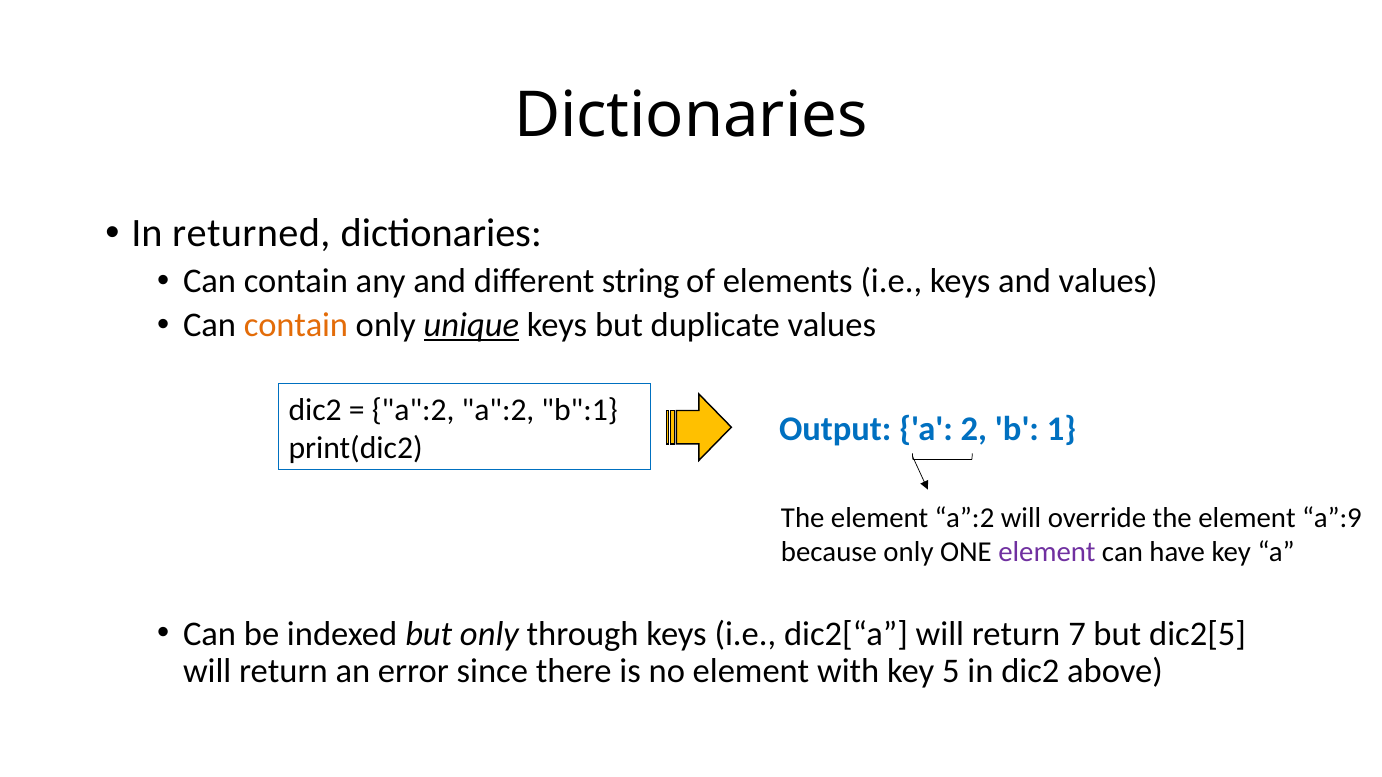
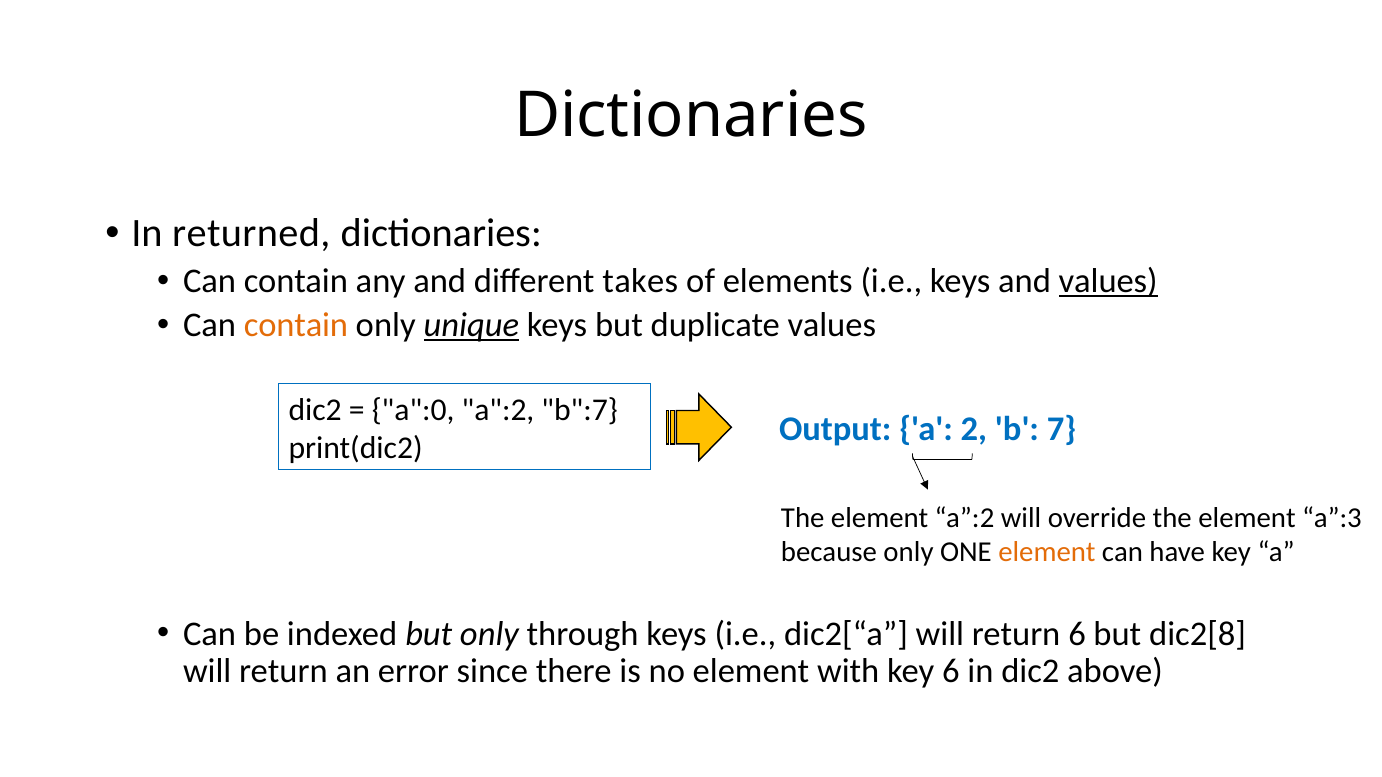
string: string -> takes
values at (1108, 281) underline: none -> present
a":2 at (413, 410): a":2 -> a":0
b":1: b":1 -> b":7
1: 1 -> 7
a”:9: a”:9 -> a”:3
element at (1047, 552) colour: purple -> orange
return 7: 7 -> 6
dic2[5: dic2[5 -> dic2[8
key 5: 5 -> 6
